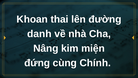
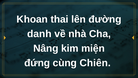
Chính: Chính -> Chiên
